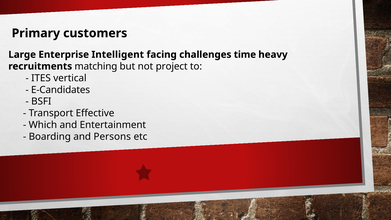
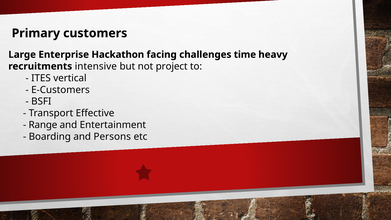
Intelligent: Intelligent -> Hackathon
matching: matching -> intensive
E-Candidates: E-Candidates -> E-Customers
Which: Which -> Range
